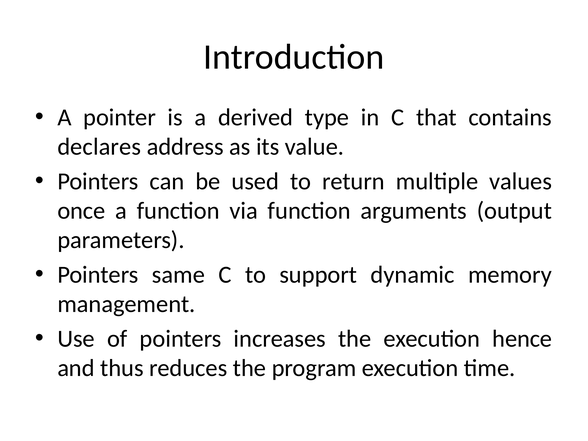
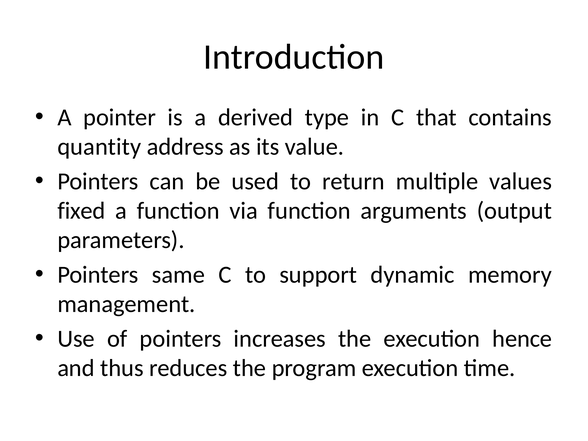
declares: declares -> quantity
once: once -> fixed
